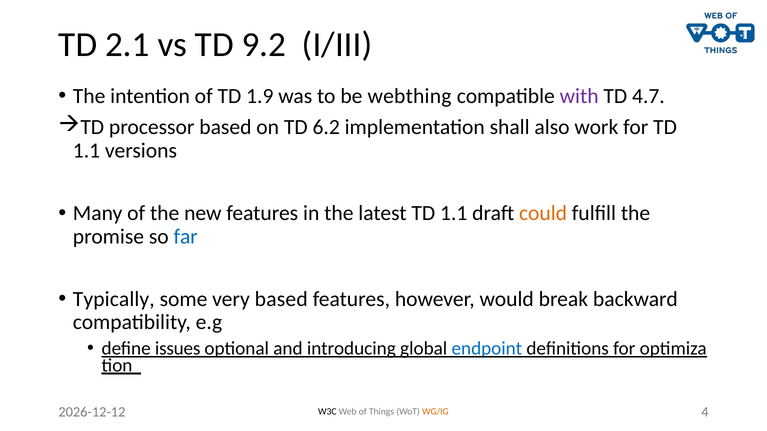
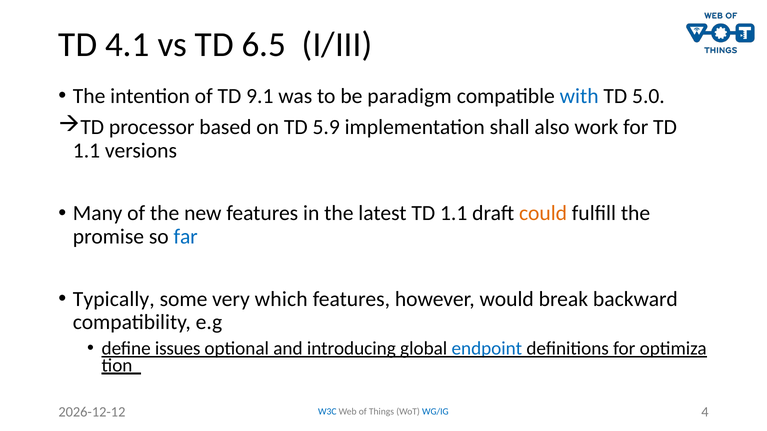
2.1: 2.1 -> 4.1
9.2: 9.2 -> 6.5
1.9: 1.9 -> 9.1
webthing: webthing -> paradigm
with colour: purple -> blue
4.7: 4.7 -> 5.0
6.2: 6.2 -> 5.9
very based: based -> which
W3C colour: black -> blue
WG/IG colour: orange -> blue
